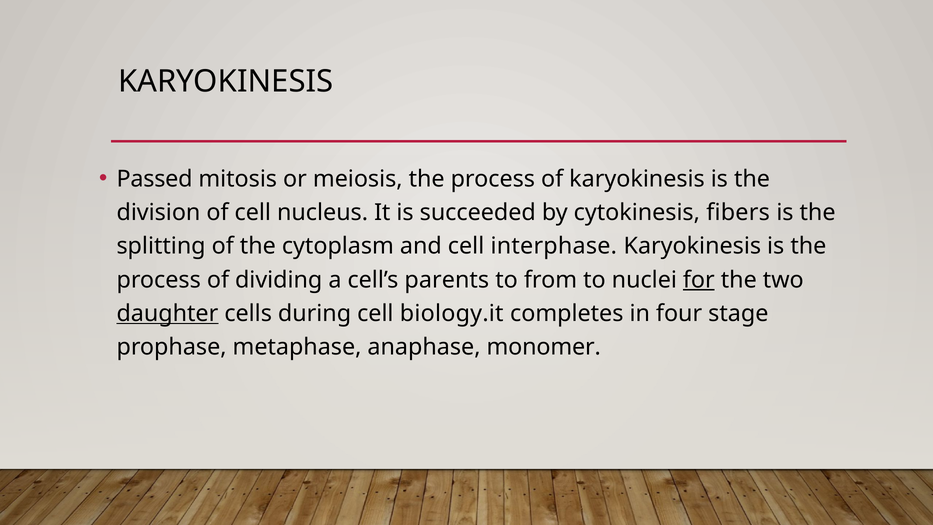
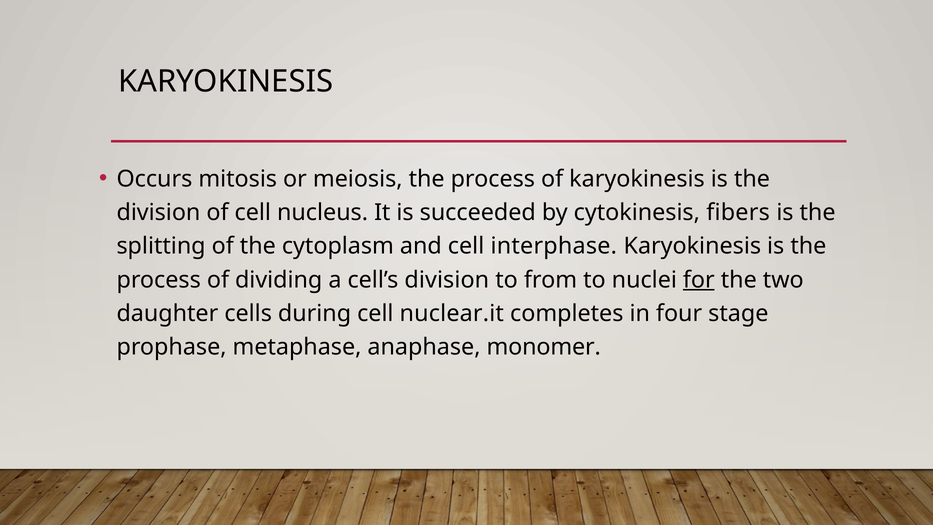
Passed: Passed -> Occurs
cell’s parents: parents -> division
daughter underline: present -> none
biology.it: biology.it -> nuclear.it
